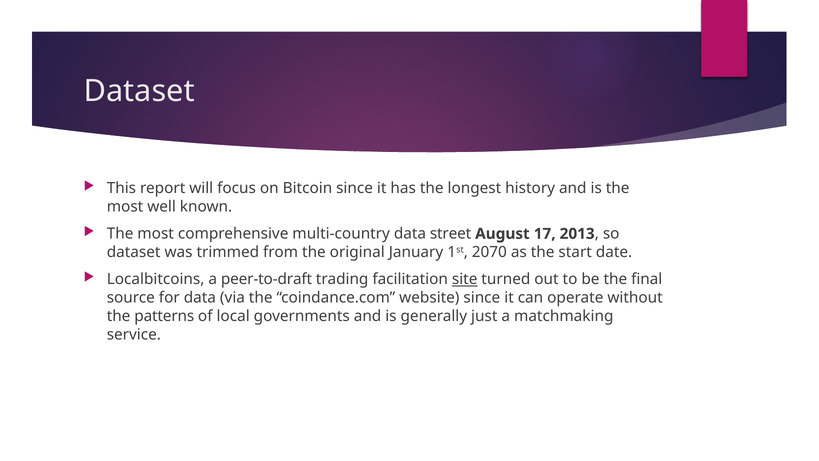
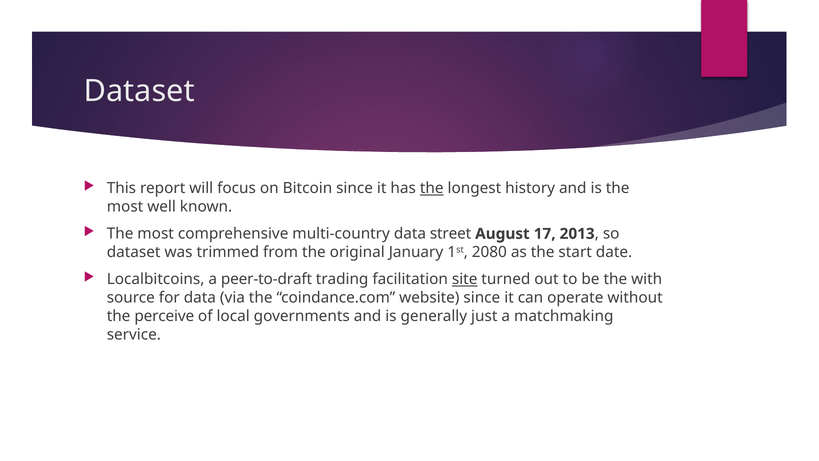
the at (432, 188) underline: none -> present
2070: 2070 -> 2080
final: final -> with
patterns: patterns -> perceive
